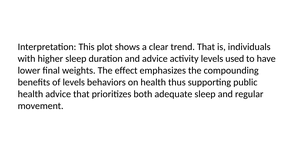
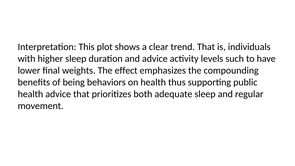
used: used -> such
of levels: levels -> being
